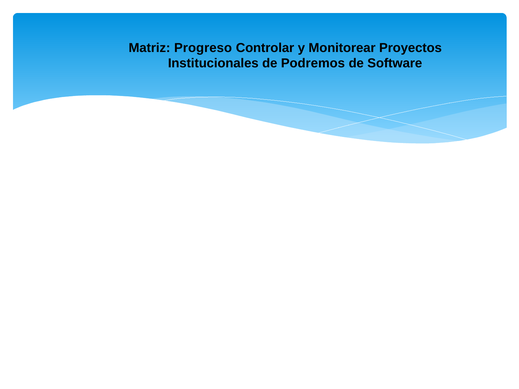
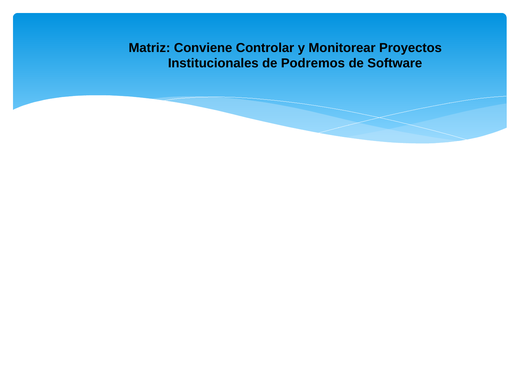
Progreso: Progreso -> Conviene
